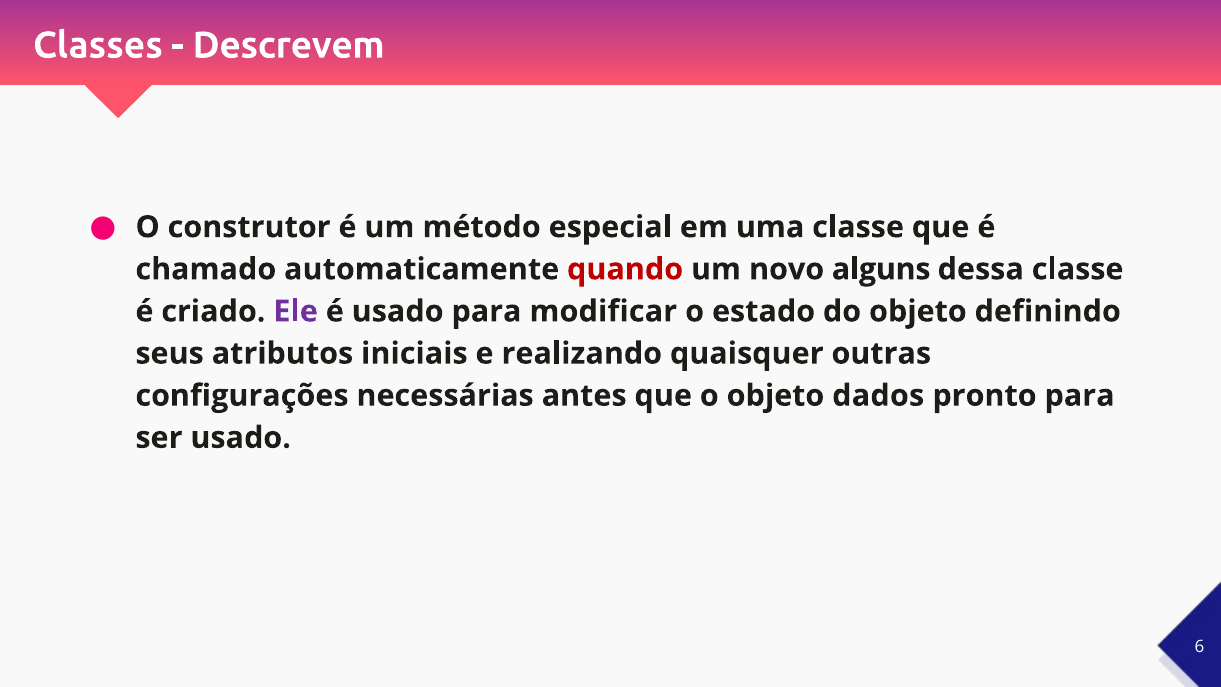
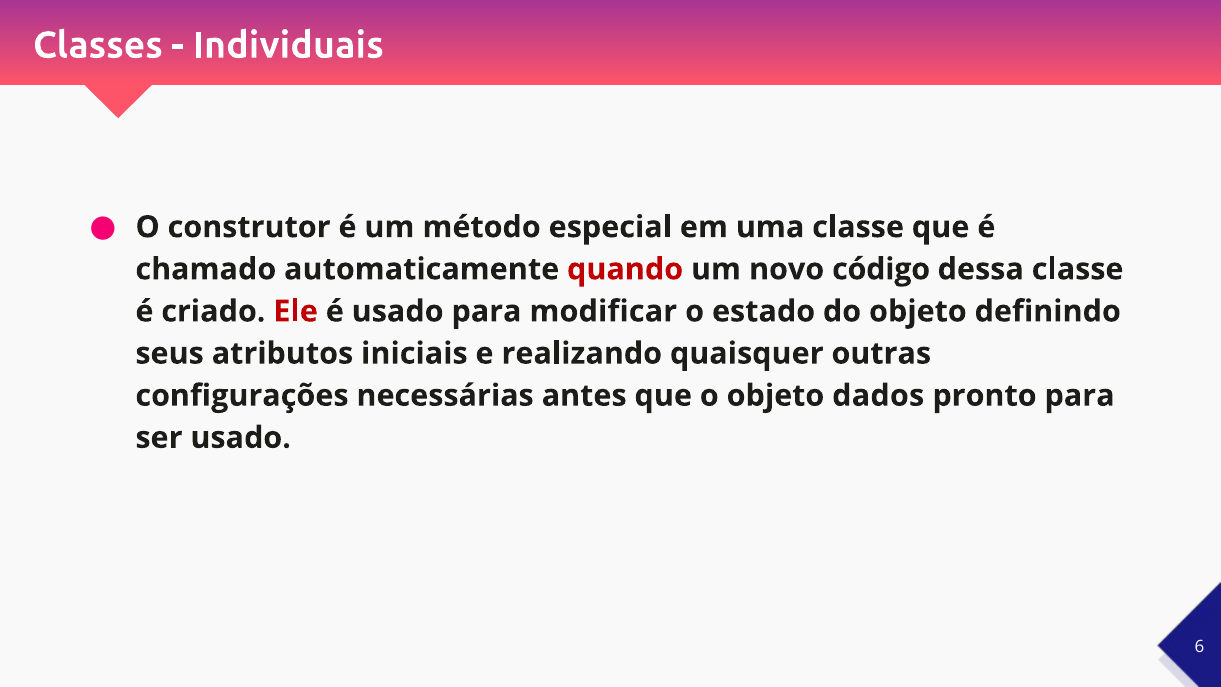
Descrevem: Descrevem -> Individuais
alguns: alguns -> código
Ele colour: purple -> red
